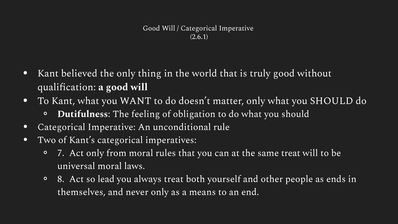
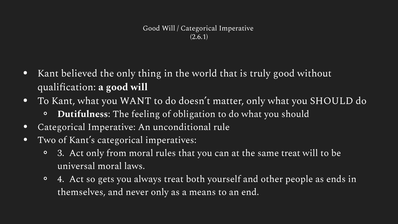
7: 7 -> 3
8: 8 -> 4
lead: lead -> gets
